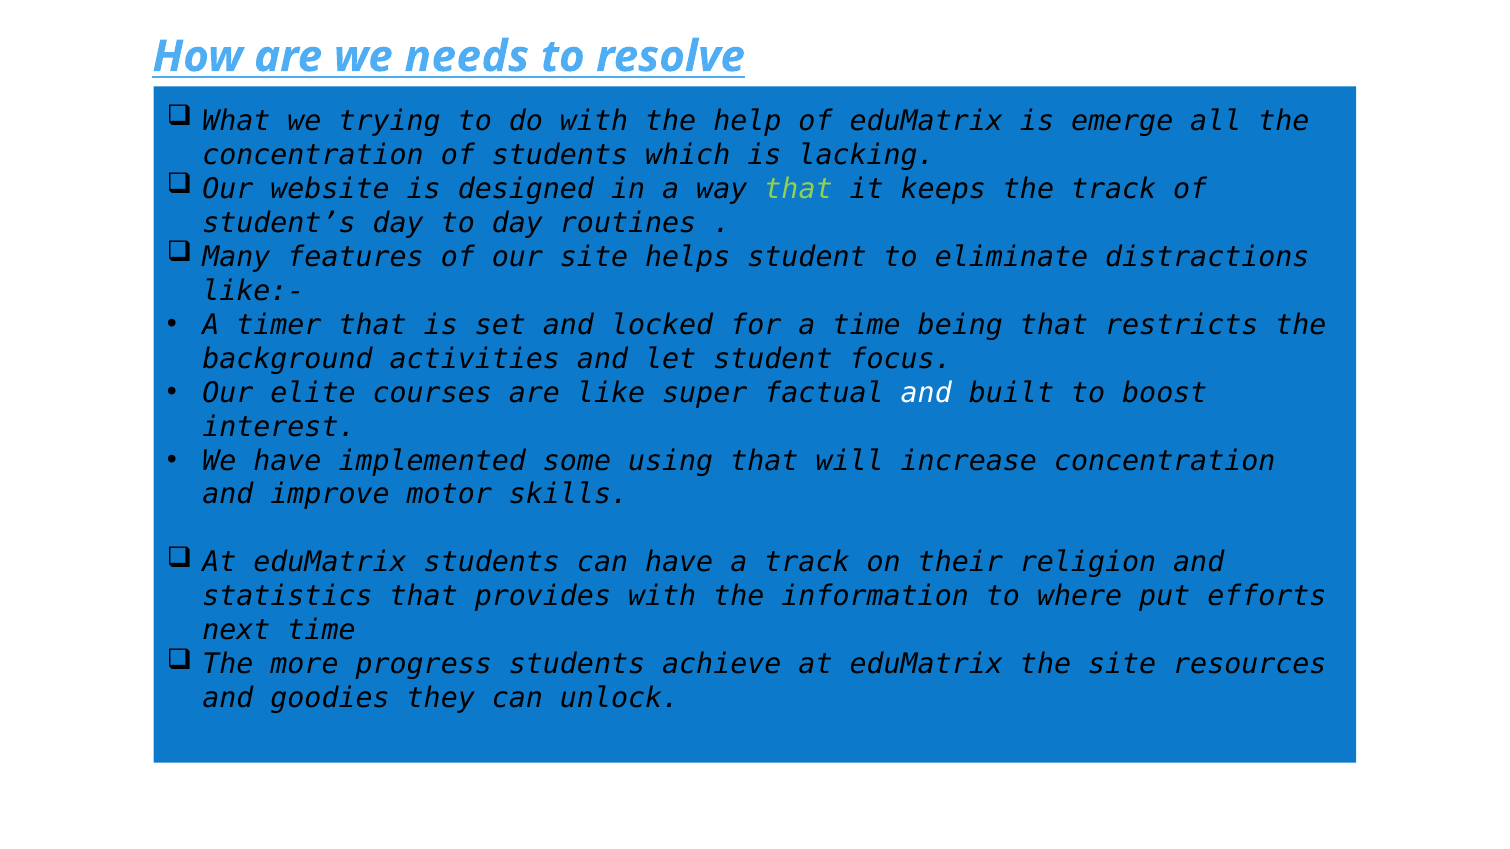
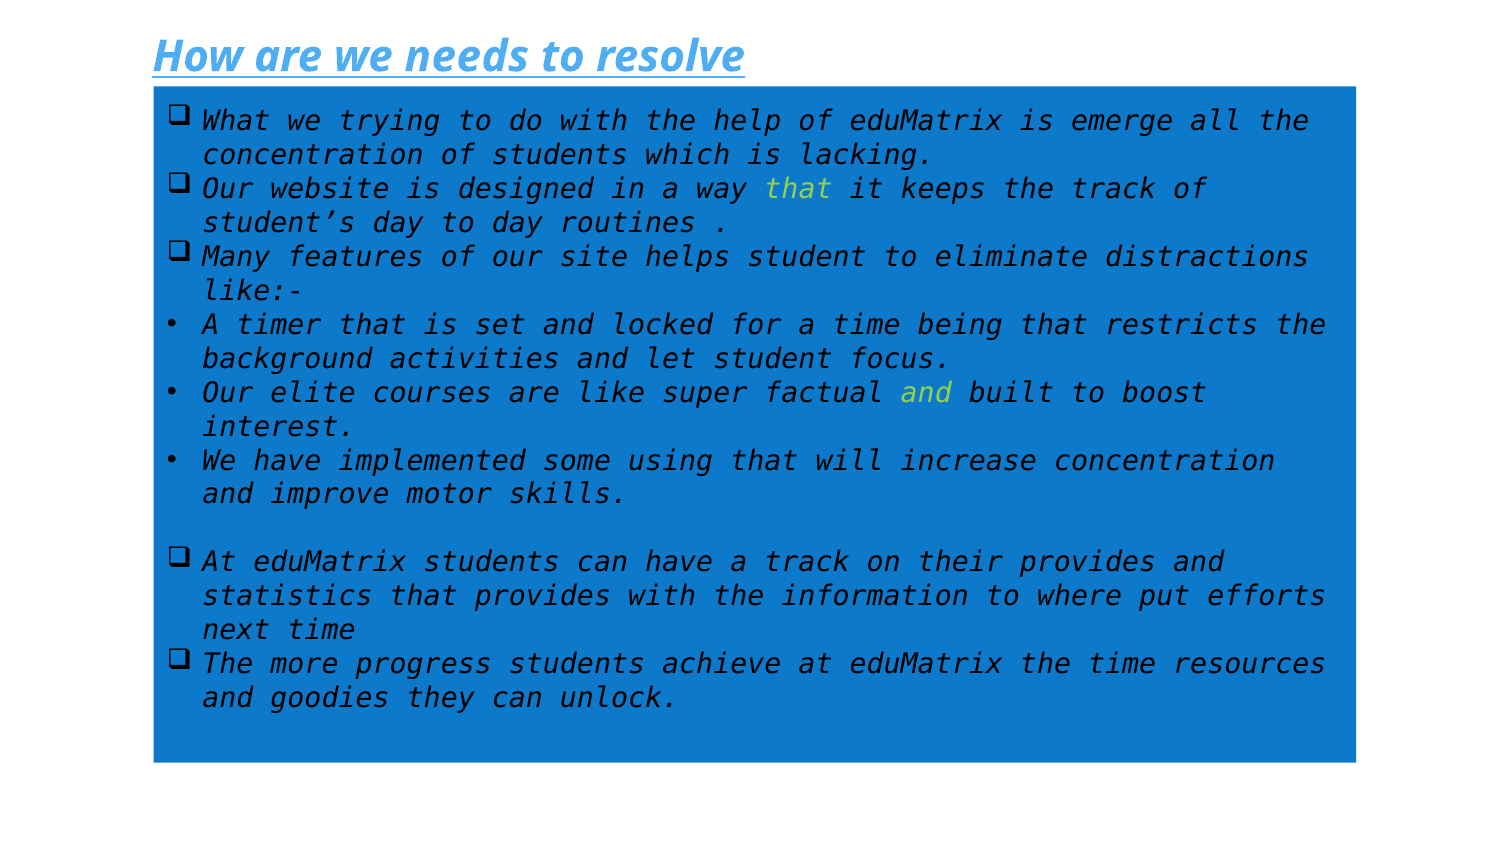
and at (926, 393) colour: white -> light green
their religion: religion -> provides
the site: site -> time
